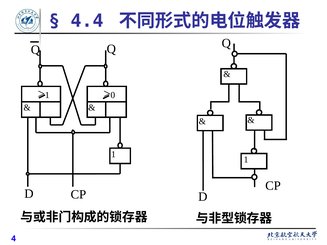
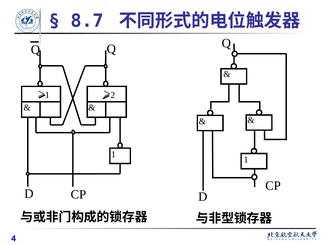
4.4: 4.4 -> 8.7
0: 0 -> 2
